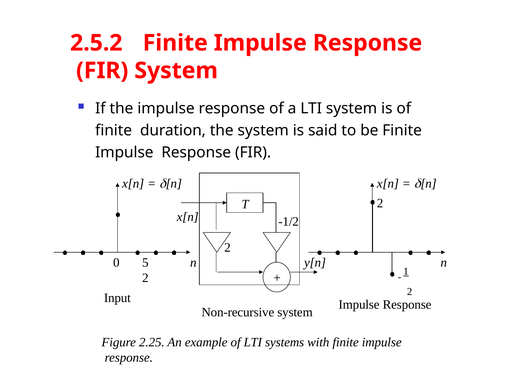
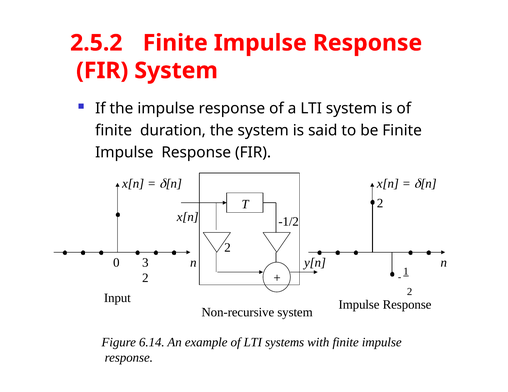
5: 5 -> 3
2.25: 2.25 -> 6.14
